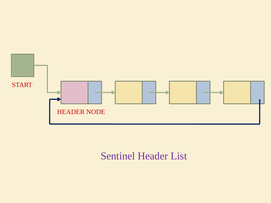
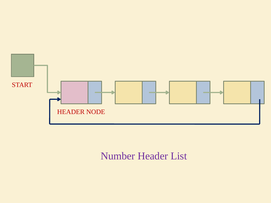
Sentinel: Sentinel -> Number
